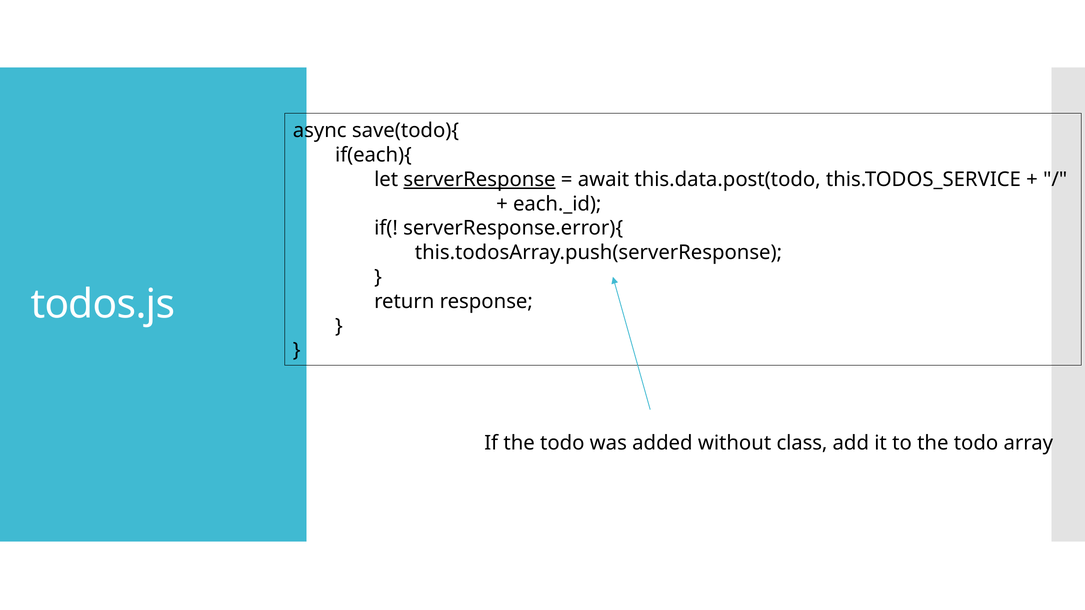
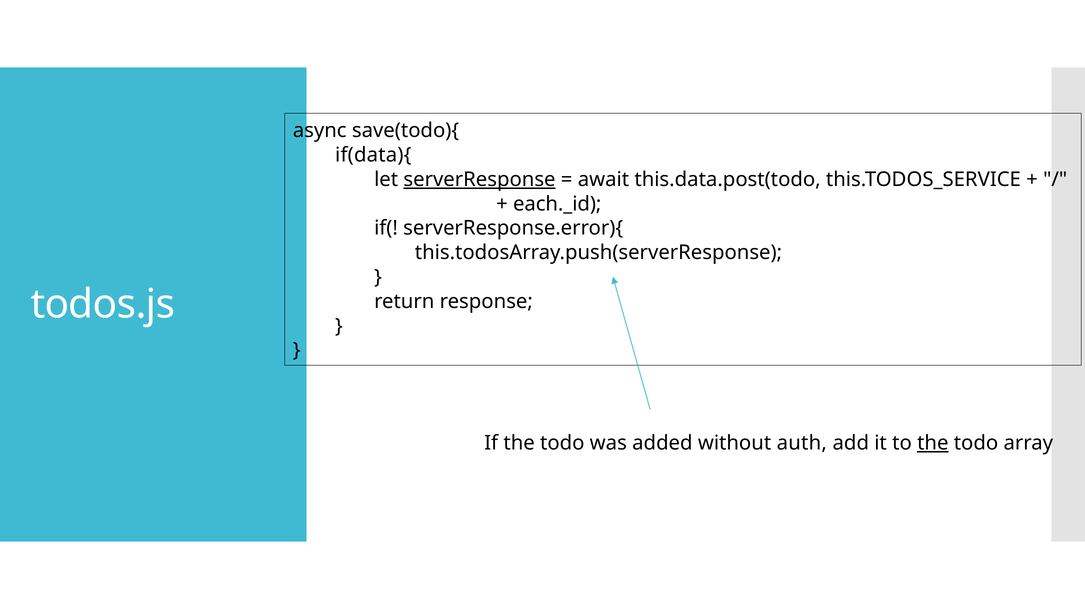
if(each){: if(each){ -> if(data){
class: class -> auth
the at (933, 443) underline: none -> present
